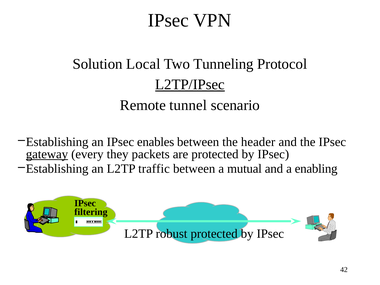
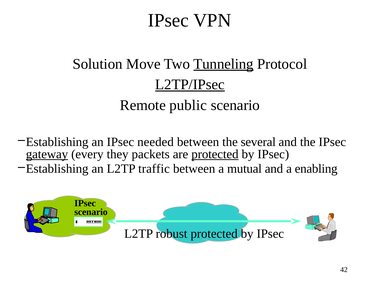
Local: Local -> Move
Tunneling underline: none -> present
tunnel: tunnel -> public
enables: enables -> needed
header: header -> several
protected at (215, 154) underline: none -> present
filtering at (91, 212): filtering -> scenario
